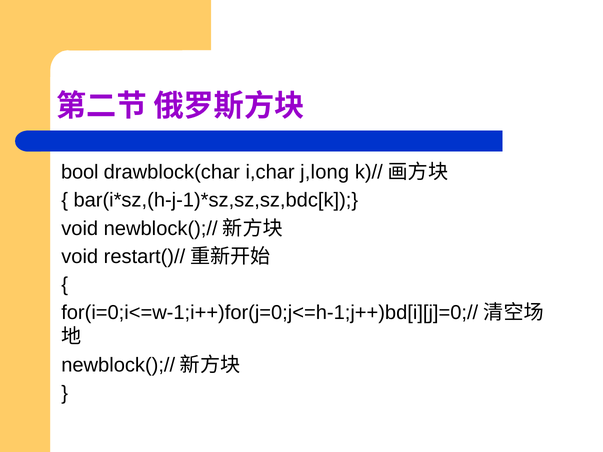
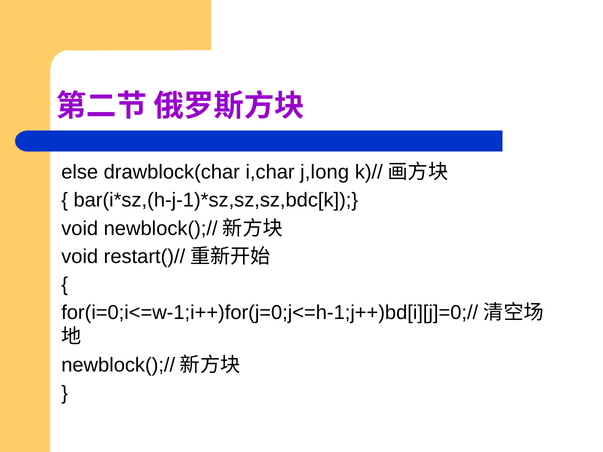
bool: bool -> else
